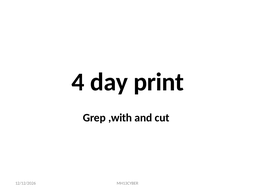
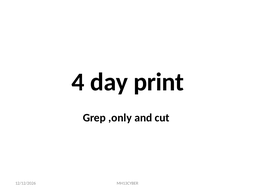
,with: ,with -> ,only
